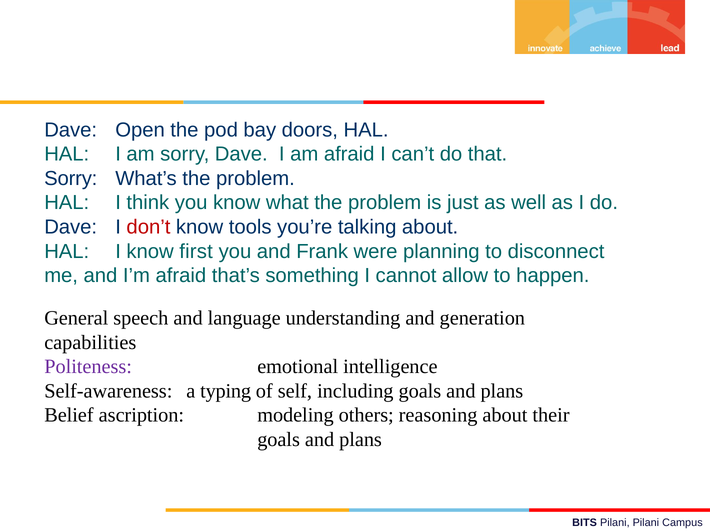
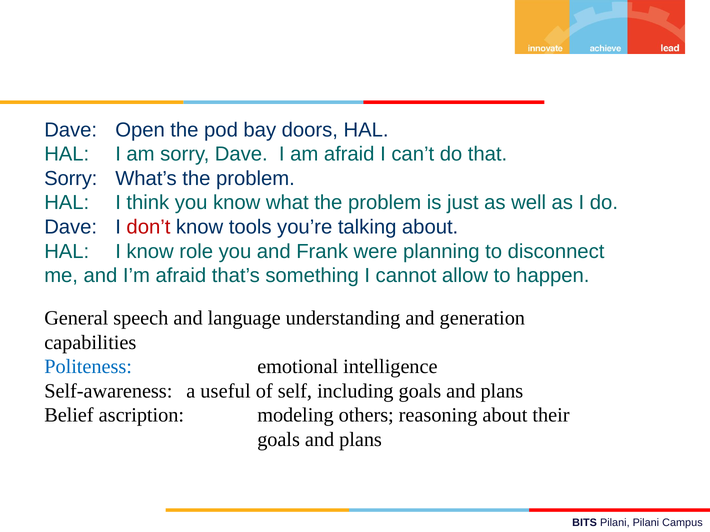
first: first -> role
Politeness colour: purple -> blue
typing: typing -> useful
